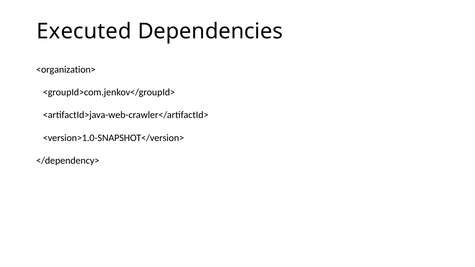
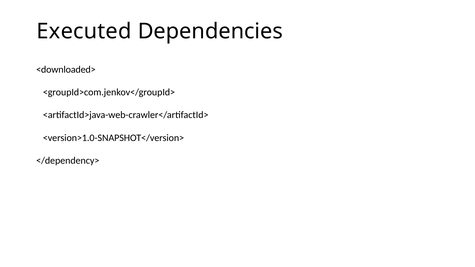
<organization>: <organization> -> <downloaded>
